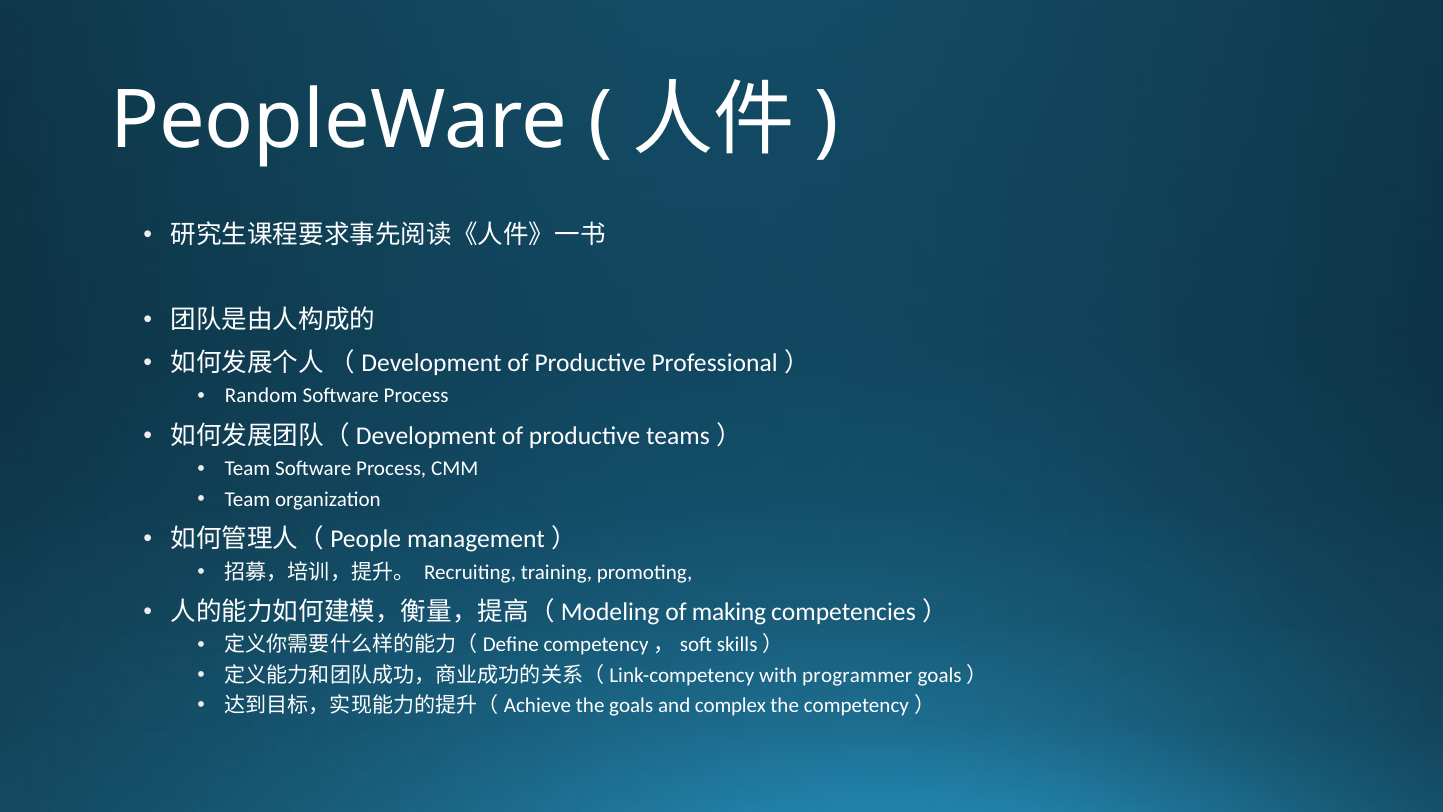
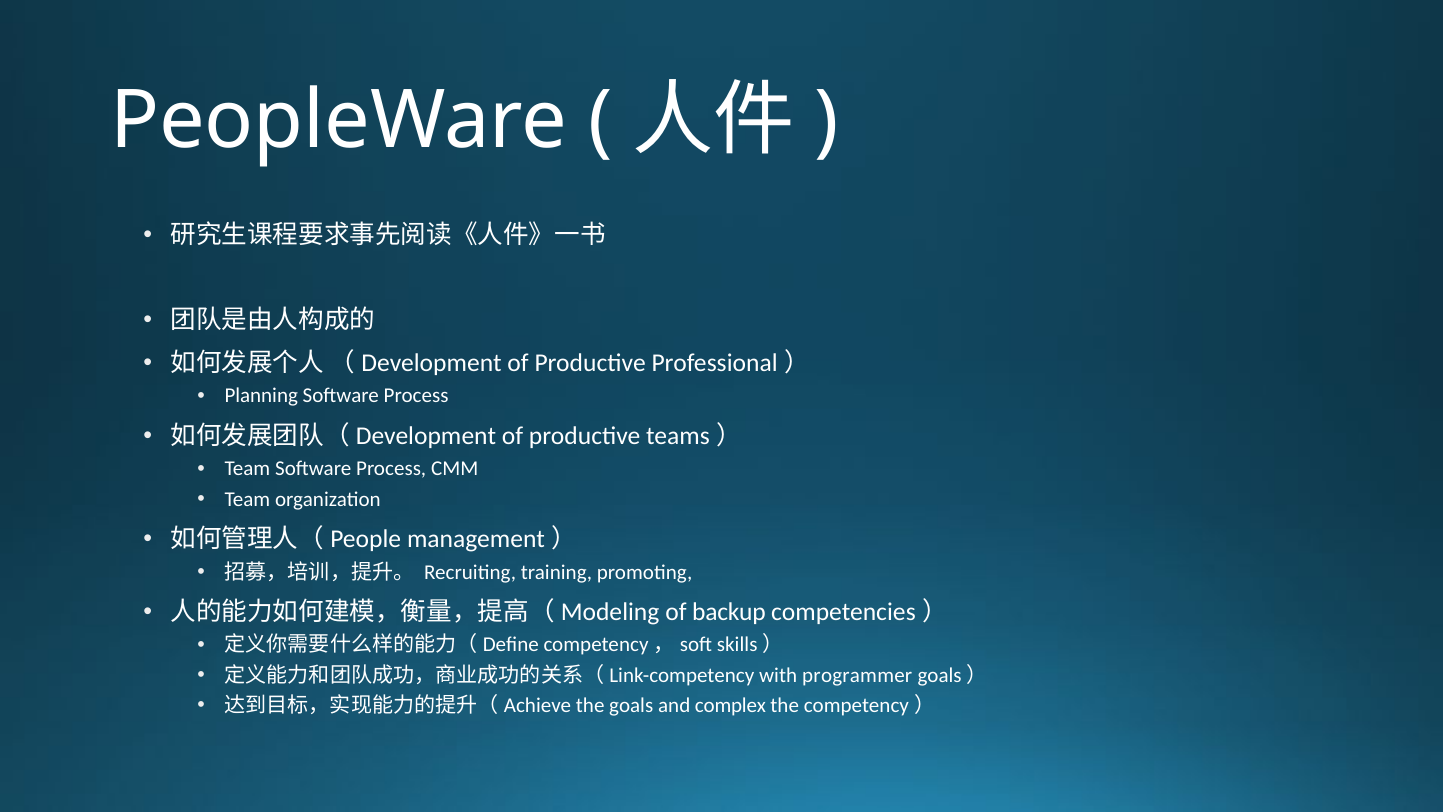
Random: Random -> Planning
making: making -> backup
